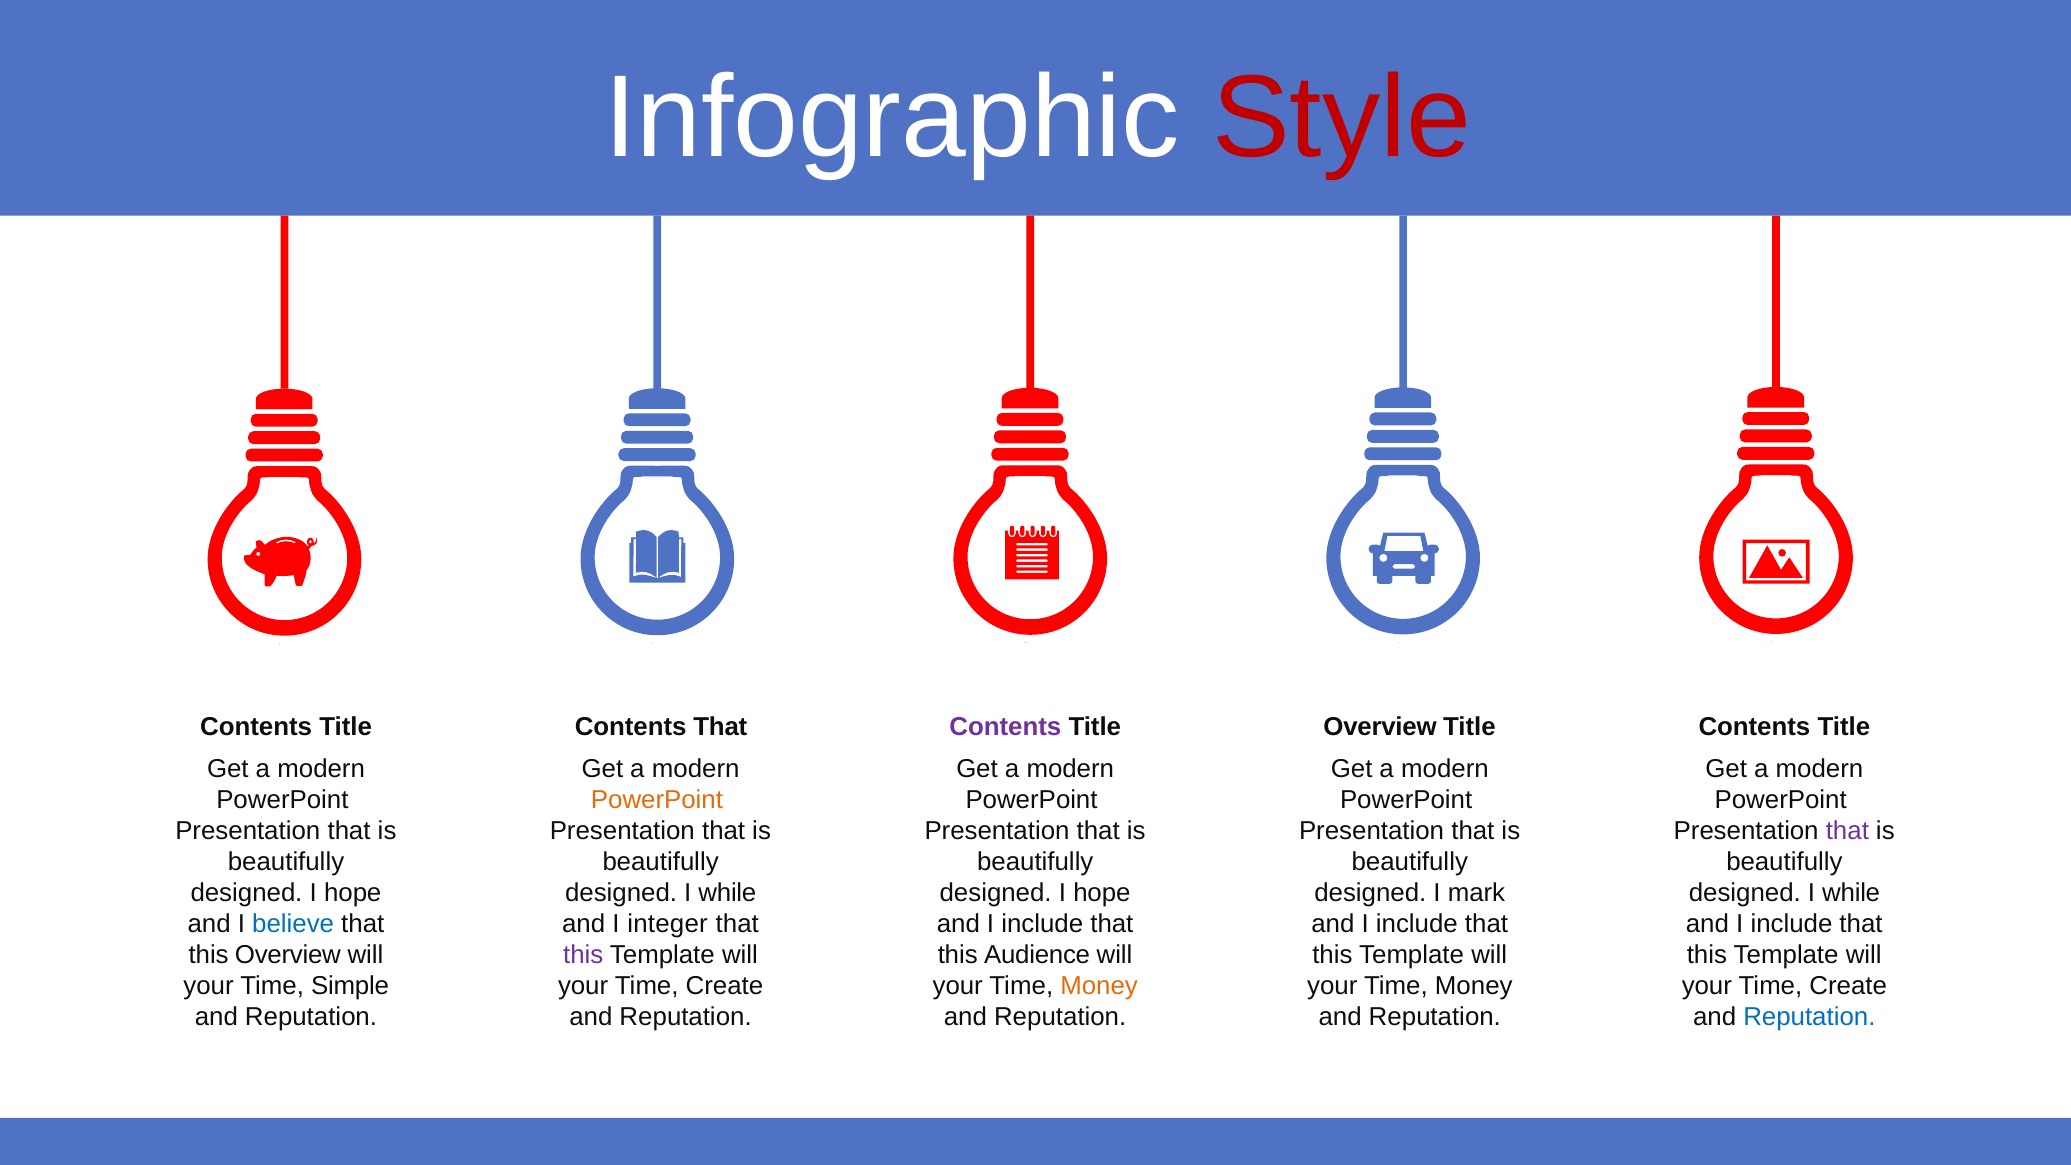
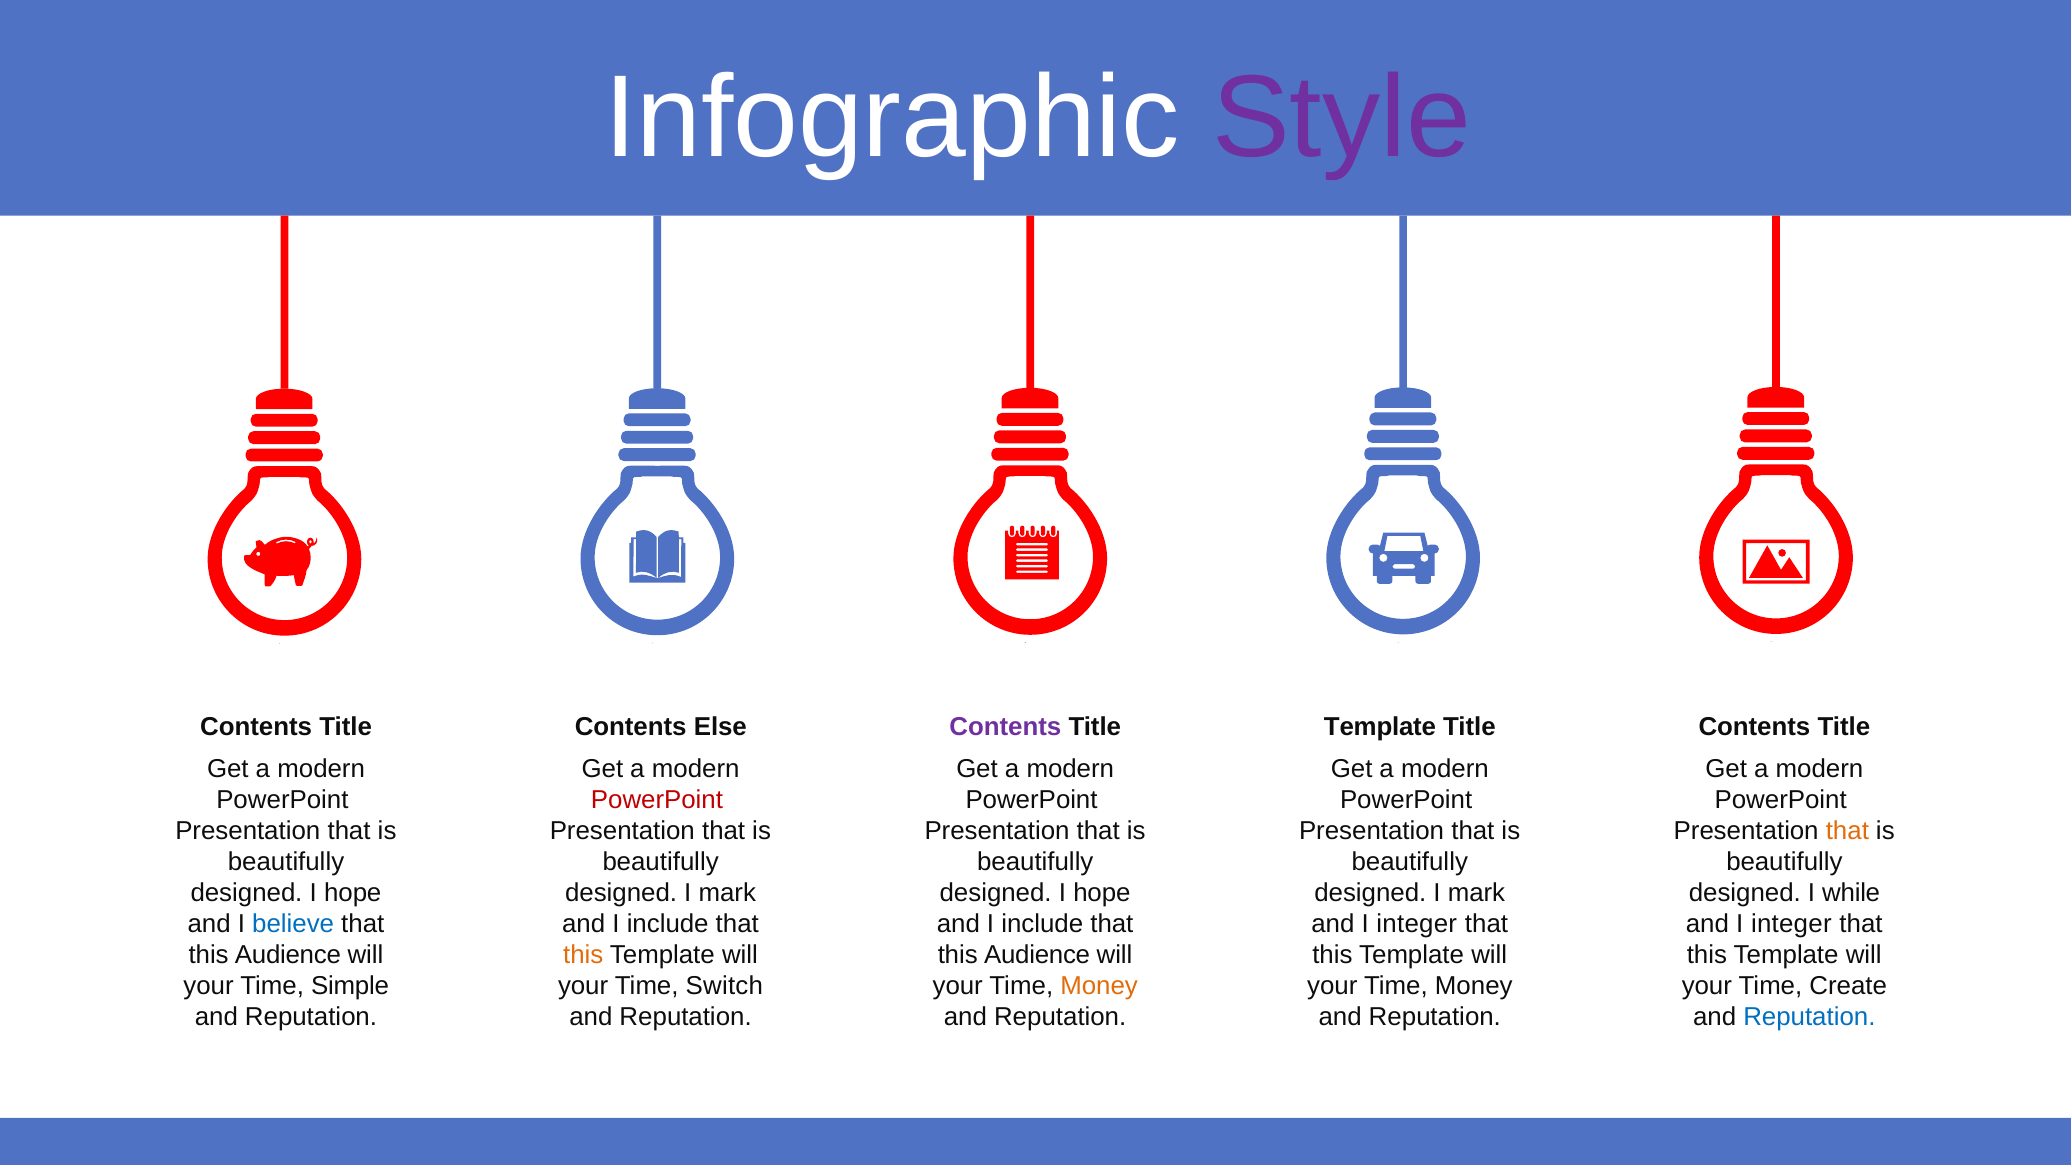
Style colour: red -> purple
Contents That: That -> Else
Overview at (1380, 727): Overview -> Template
PowerPoint at (657, 800) colour: orange -> red
that at (1847, 831) colour: purple -> orange
while at (727, 893): while -> mark
integer at (668, 924): integer -> include
include at (1417, 924): include -> integer
include at (1791, 924): include -> integer
Overview at (288, 955): Overview -> Audience
this at (583, 955) colour: purple -> orange
Create at (724, 986): Create -> Switch
